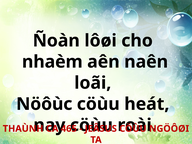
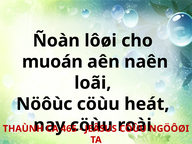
nhaèm: nhaèm -> muoán
